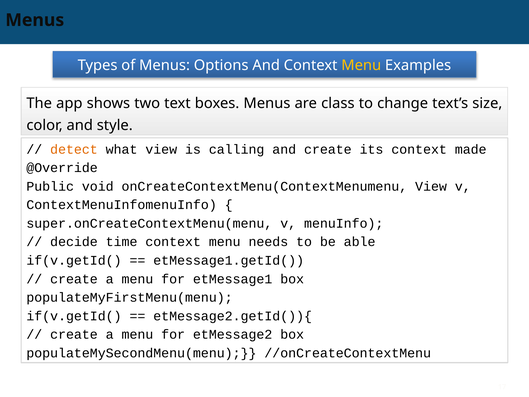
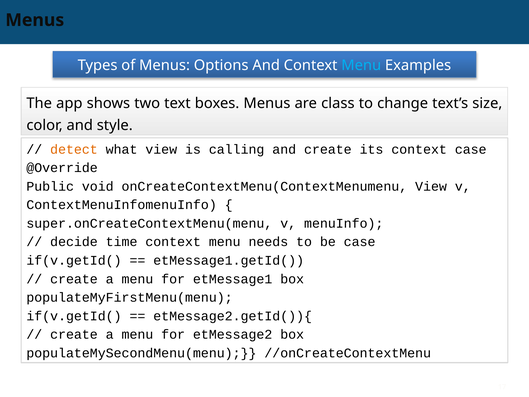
Menu at (361, 65) colour: yellow -> light blue
context made: made -> case
be able: able -> case
